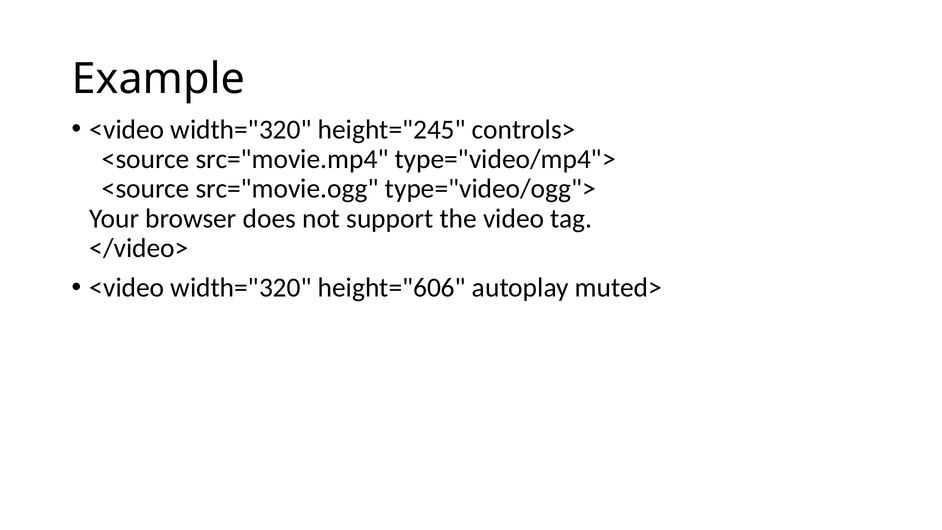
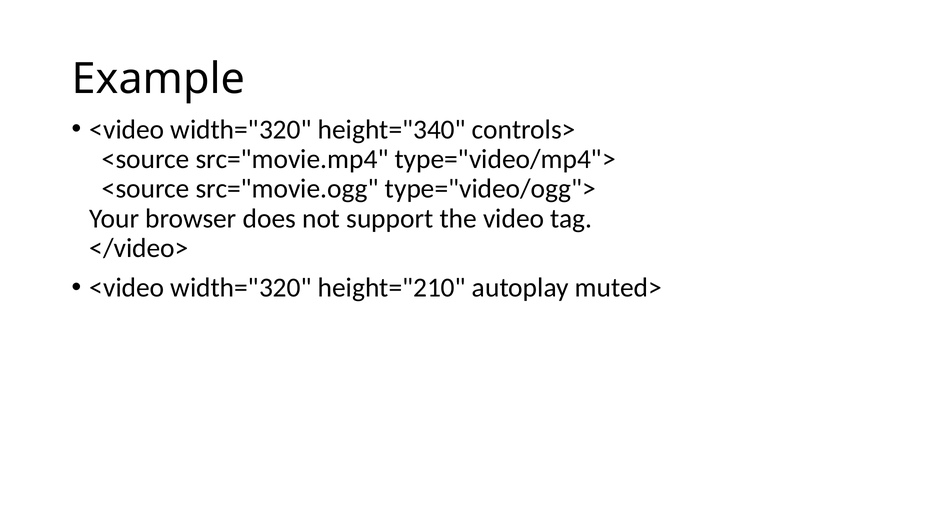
height="245: height="245 -> height="340
height="606: height="606 -> height="210
